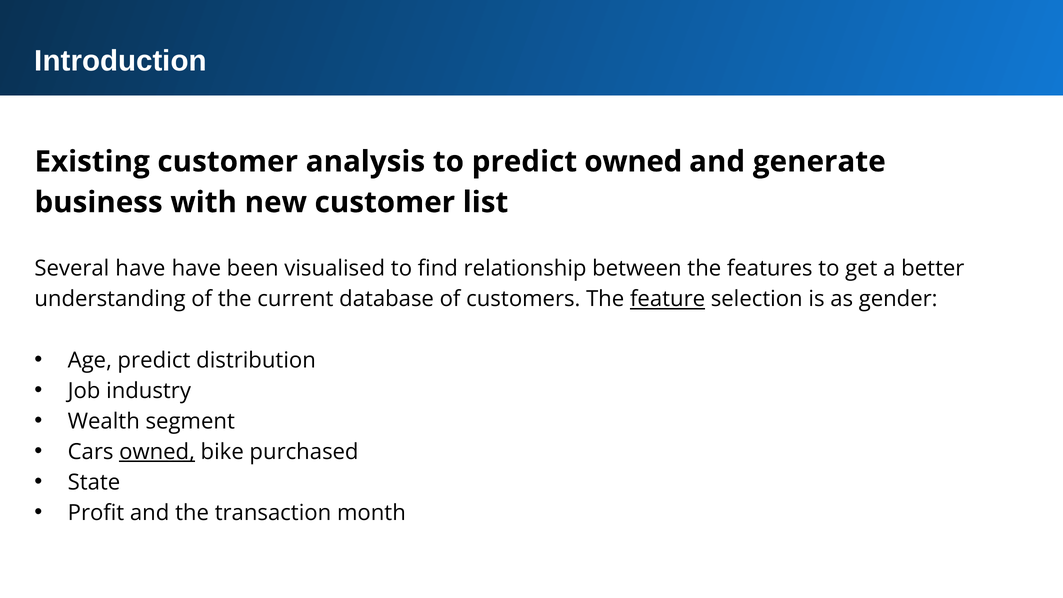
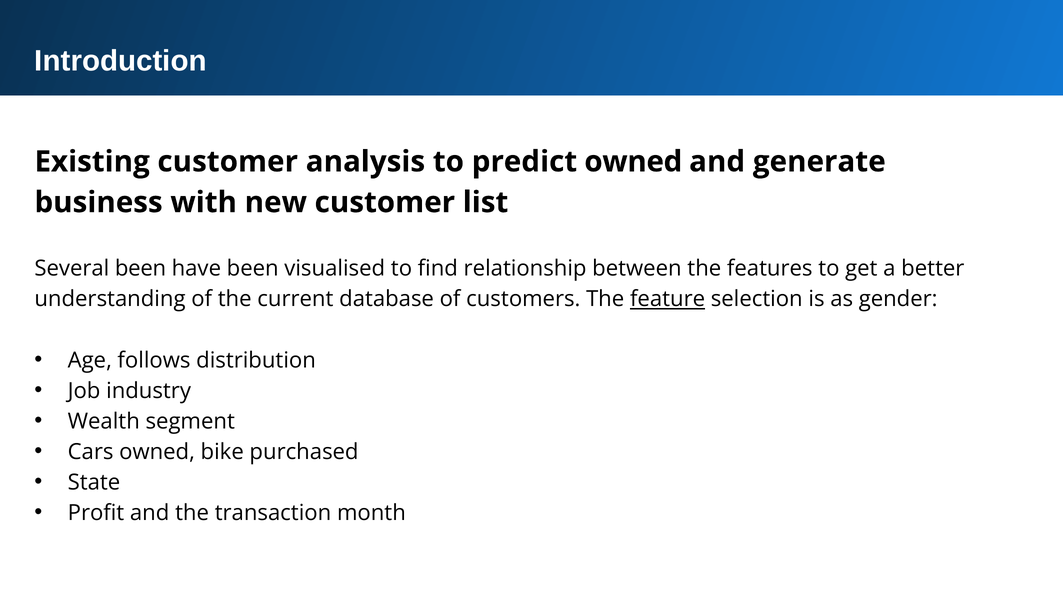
Several have: have -> been
Age predict: predict -> follows
owned at (157, 452) underline: present -> none
